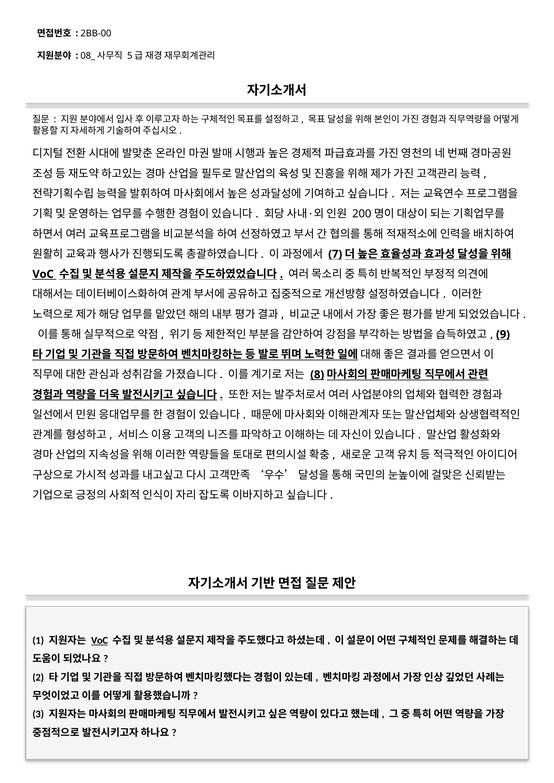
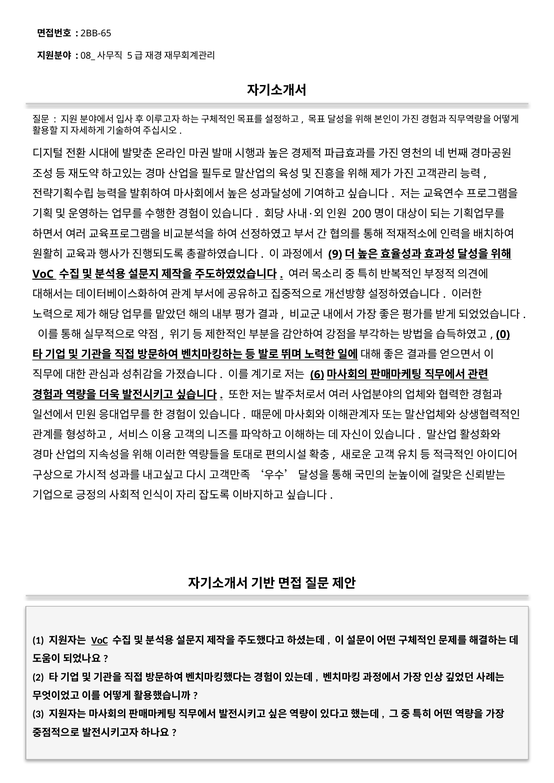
2BB-00: 2BB-00 -> 2BB-65
7: 7 -> 9
VoC at (43, 274) underline: none -> present
9: 9 -> 0
8: 8 -> 6
